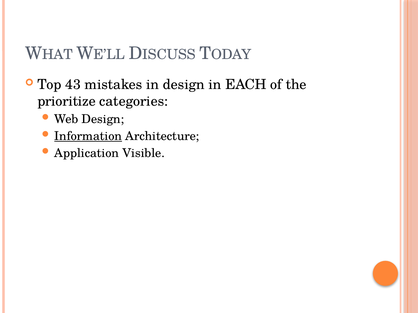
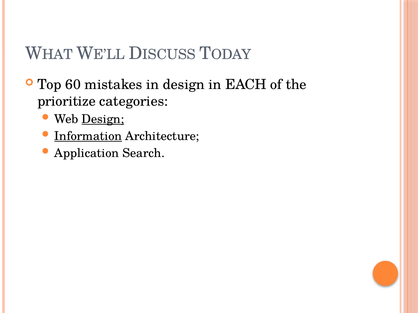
43: 43 -> 60
Design at (103, 119) underline: none -> present
Visible: Visible -> Search
